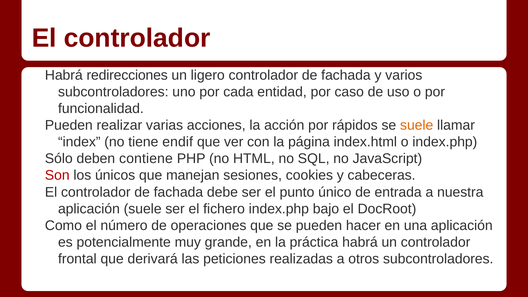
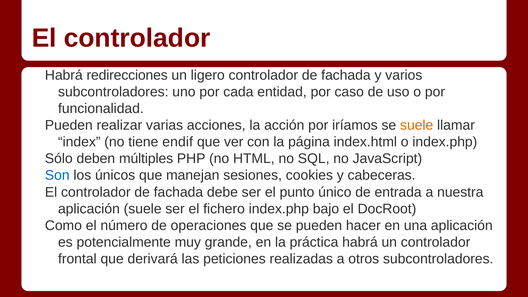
rápidos: rápidos -> iríamos
contiene: contiene -> múltiples
Son colour: red -> blue
